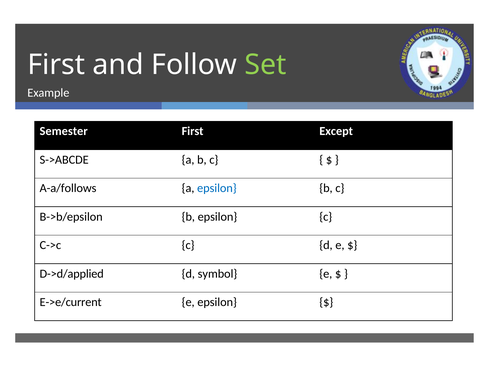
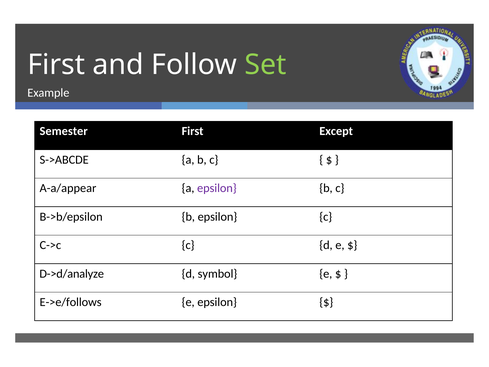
A-a/follows: A-a/follows -> A-a/appear
epsilon at (217, 188) colour: blue -> purple
D->d/applied: D->d/applied -> D->d/analyze
E->e/current: E->e/current -> E->e/follows
